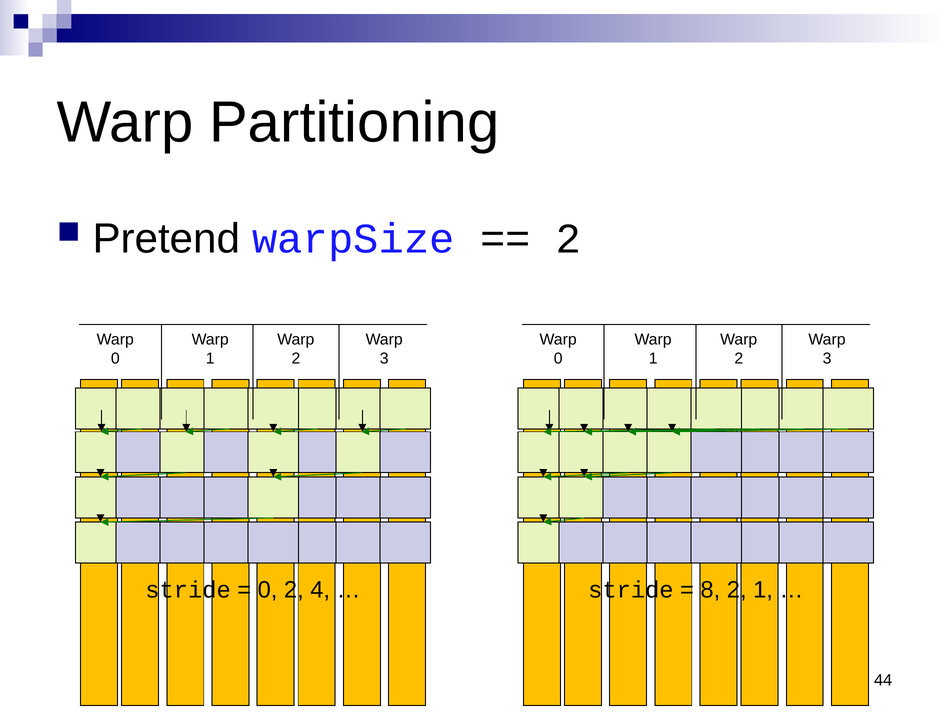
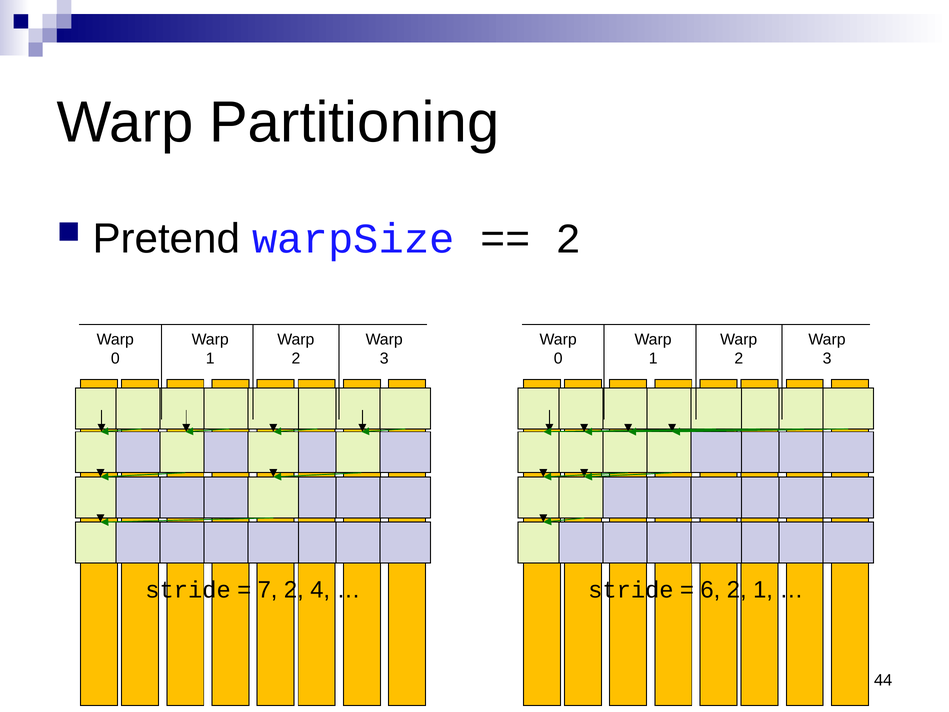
0 at (268, 590): 0 -> 7
8: 8 -> 6
